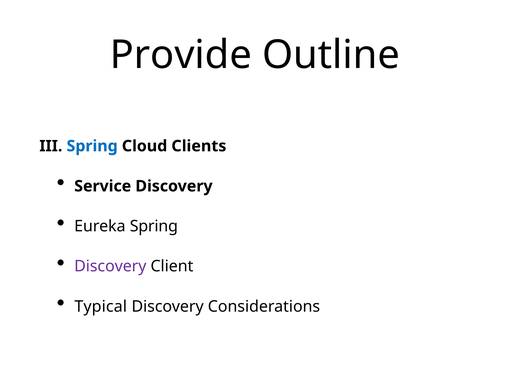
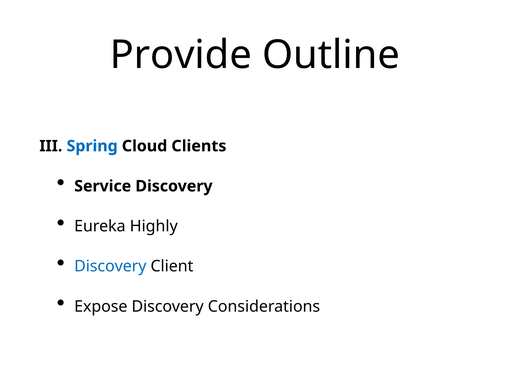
Eureka Spring: Spring -> Highly
Discovery at (110, 266) colour: purple -> blue
Typical: Typical -> Expose
